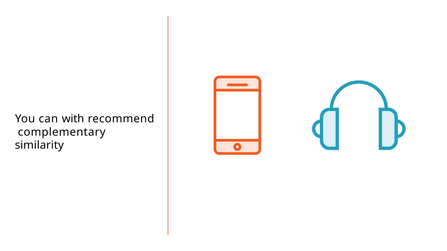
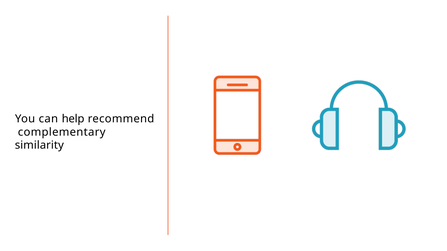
with: with -> help
